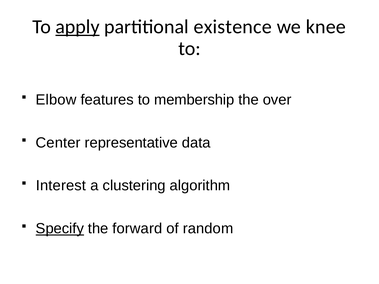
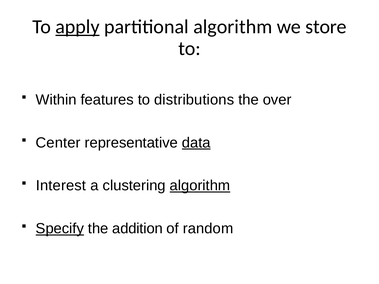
partitional existence: existence -> algorithm
knee: knee -> store
Elbow: Elbow -> Within
membership: membership -> distributions
data underline: none -> present
algorithm at (200, 186) underline: none -> present
forward: forward -> addition
